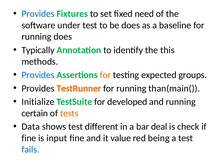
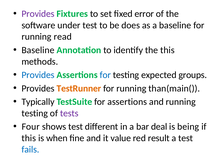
Provides at (38, 14) colour: blue -> purple
need: need -> error
running does: does -> read
Typically at (38, 50): Typically -> Baseline
for at (105, 75) colour: orange -> blue
Initialize: Initialize -> Typically
for developed: developed -> assertions
certain at (35, 113): certain -> testing
tests colour: orange -> purple
Data: Data -> Four
check: check -> being
fine at (29, 138): fine -> this
input: input -> when
being: being -> result
